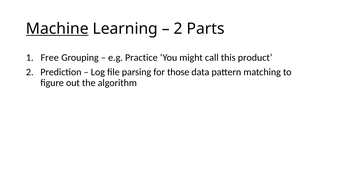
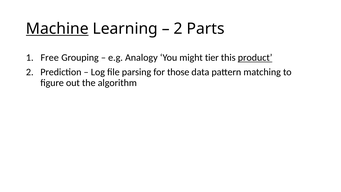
Practice: Practice -> Analogy
call: call -> tier
product underline: none -> present
